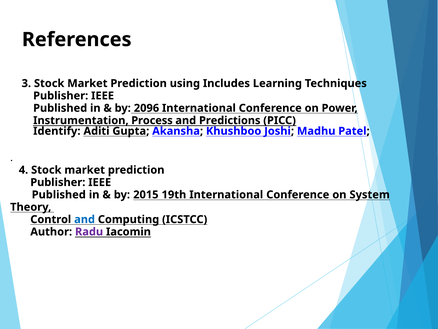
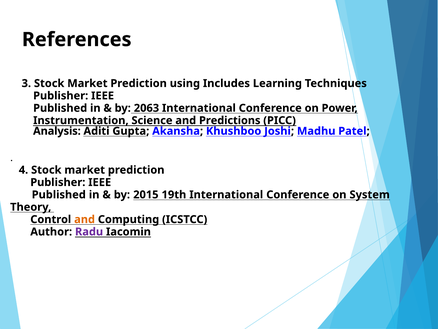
2096: 2096 -> 2063
Process: Process -> Science
Identify: Identify -> Analysis
and at (85, 219) colour: blue -> orange
